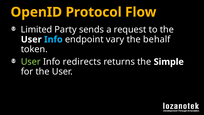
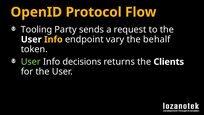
Limited: Limited -> Tooling
Info at (53, 39) colour: light blue -> yellow
redirects: redirects -> decisions
Simple: Simple -> Clients
